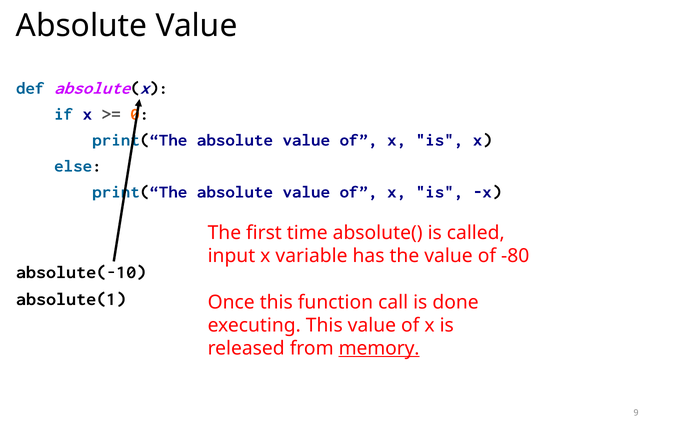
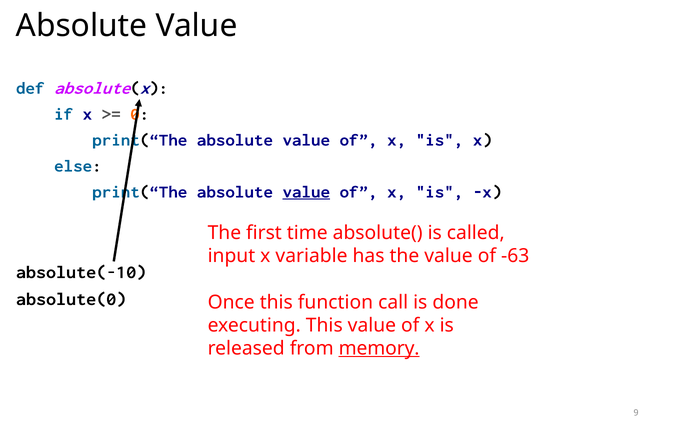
value at (306, 192) underline: none -> present
-80: -80 -> -63
absolute(1: absolute(1 -> absolute(0
